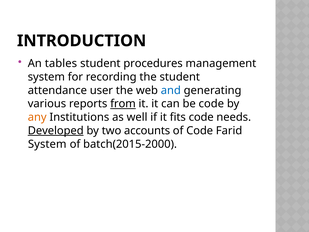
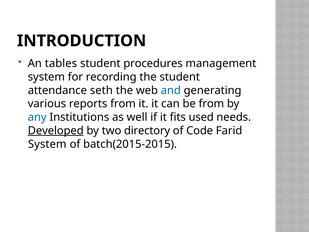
user: user -> seth
from at (123, 104) underline: present -> none
be code: code -> from
any colour: orange -> blue
fits code: code -> used
accounts: accounts -> directory
batch(2015-2000: batch(2015-2000 -> batch(2015-2015
